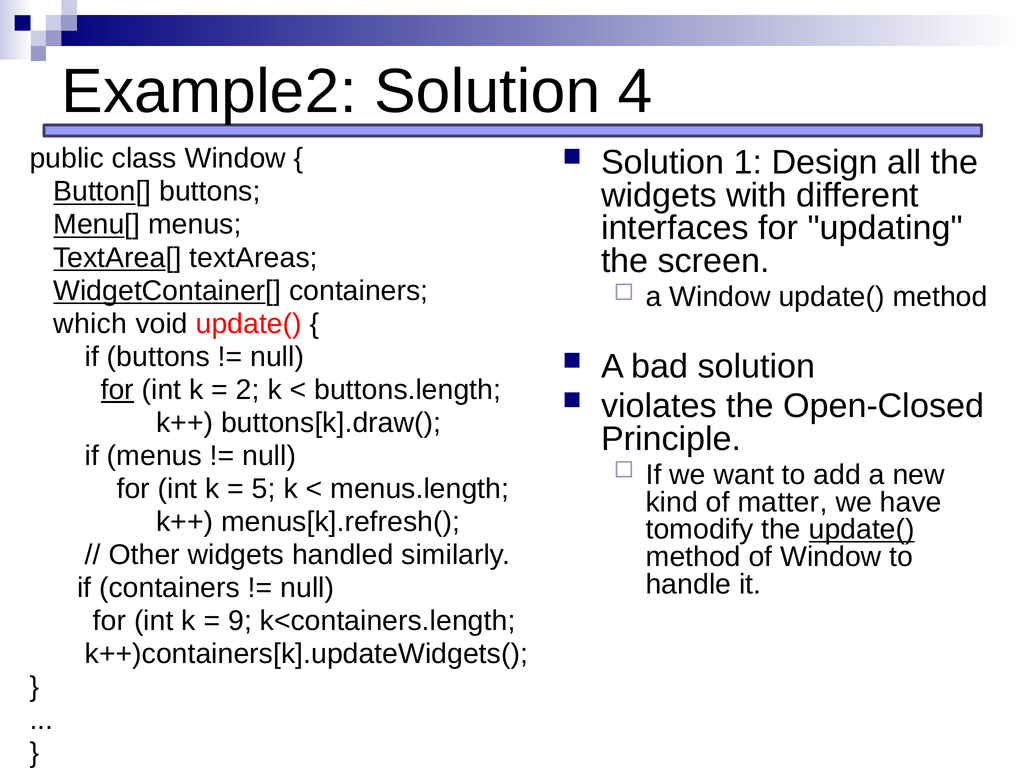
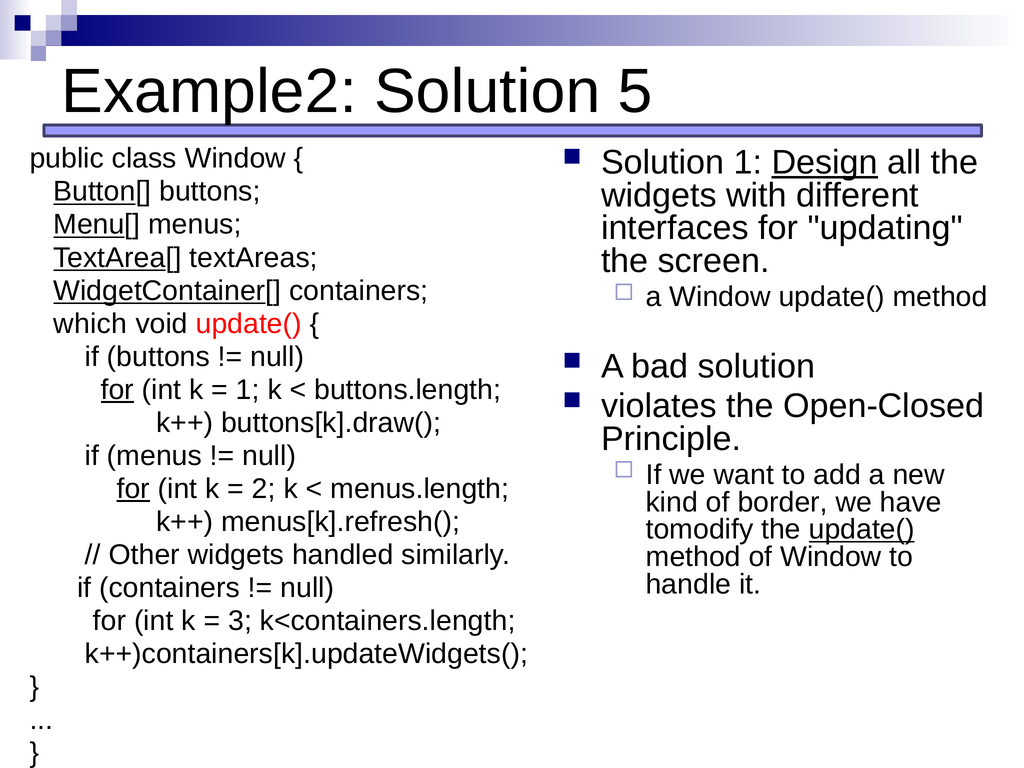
4: 4 -> 5
Design underline: none -> present
2 at (248, 390): 2 -> 1
for at (133, 489) underline: none -> present
5: 5 -> 2
matter: matter -> border
9: 9 -> 3
